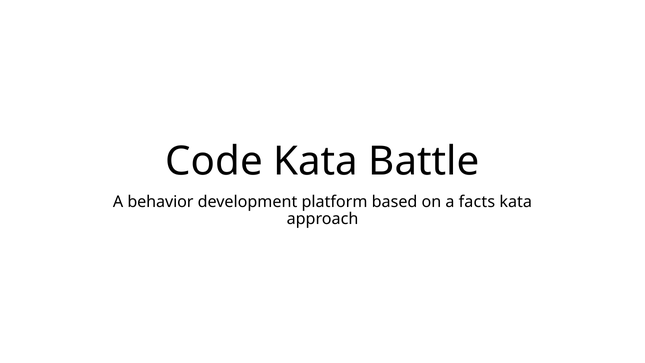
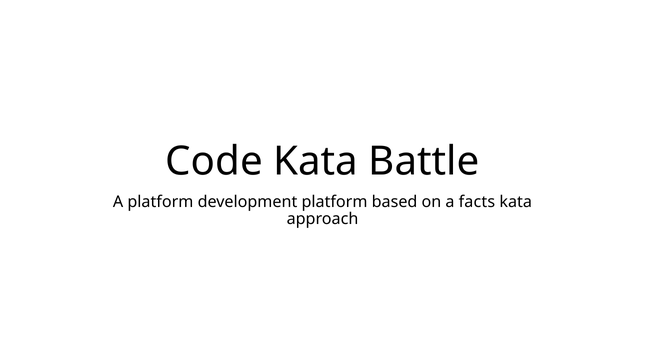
A behavior: behavior -> platform
